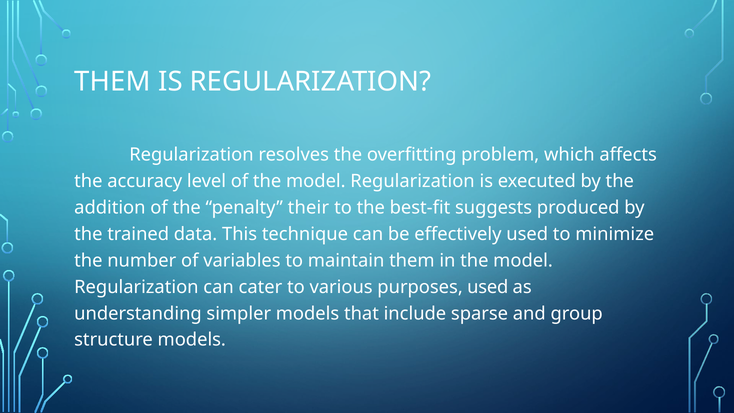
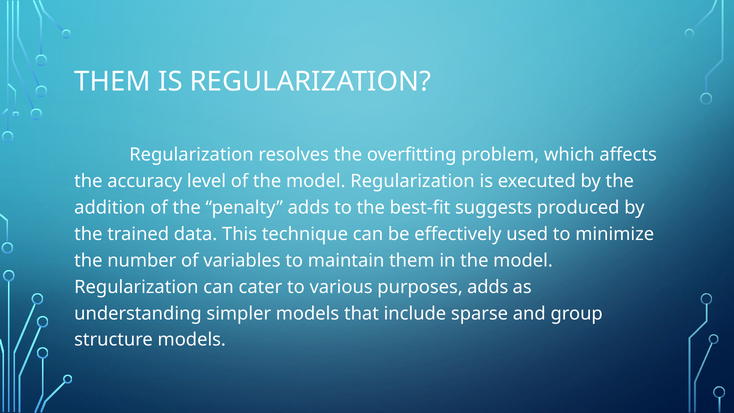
penalty their: their -> adds
purposes used: used -> adds
